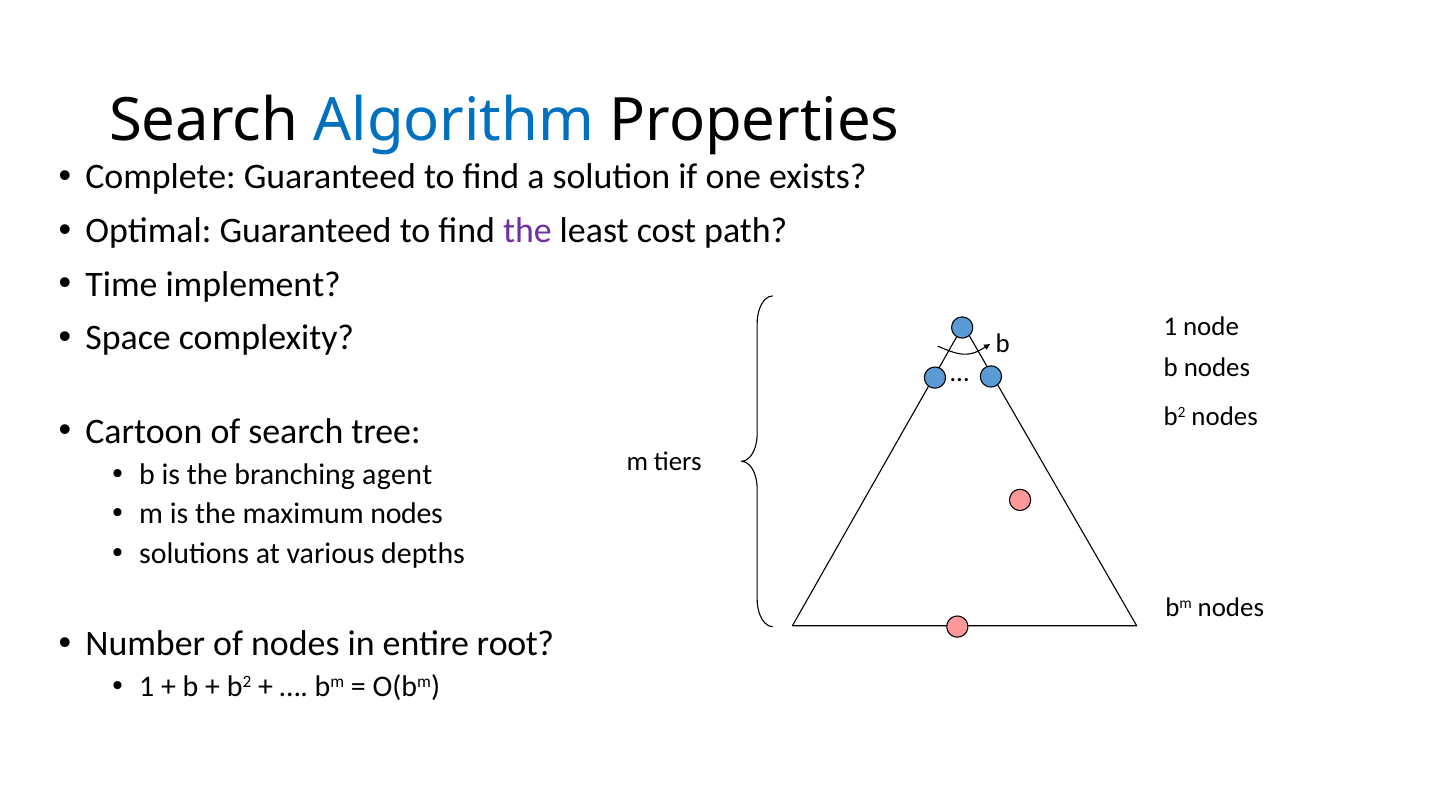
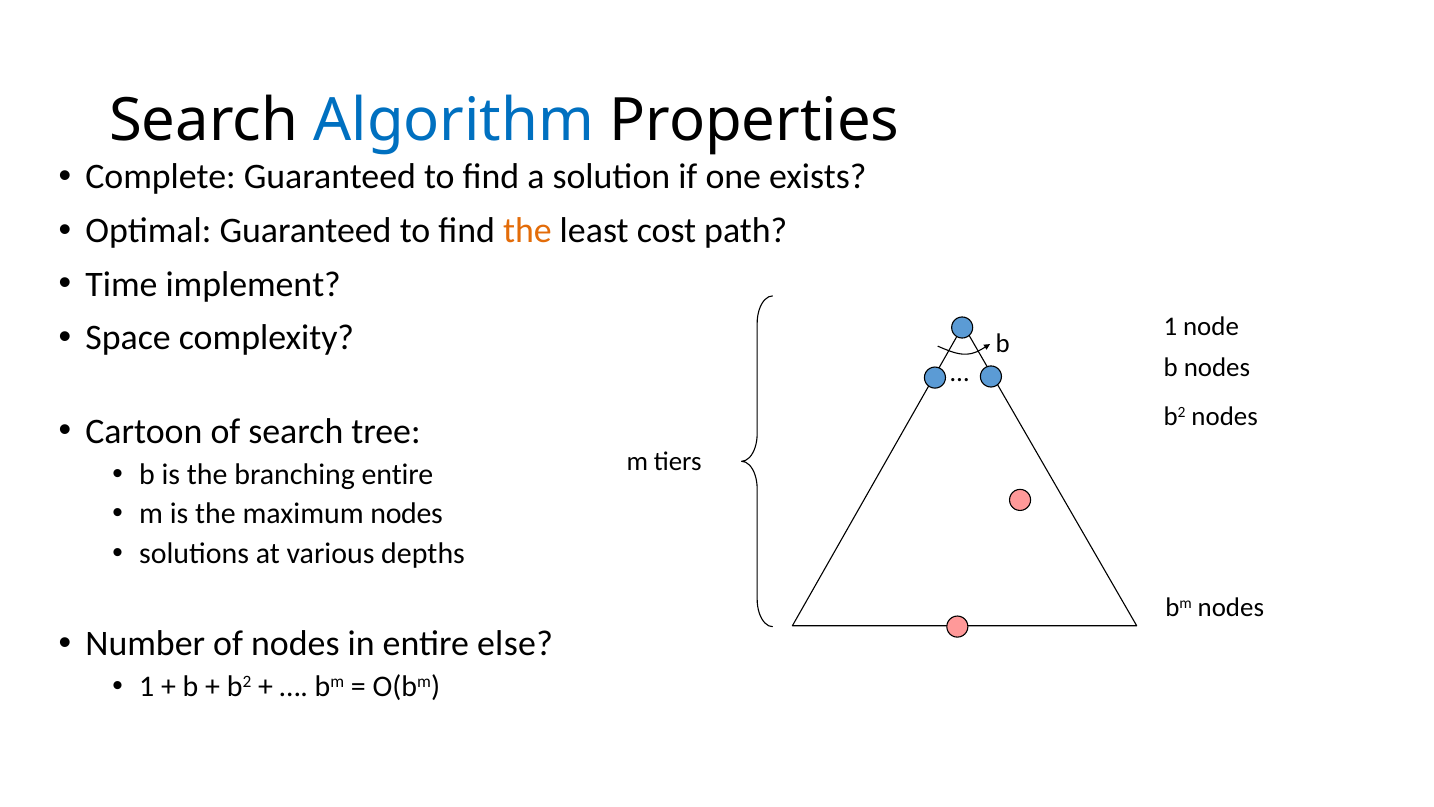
the at (527, 231) colour: purple -> orange
branching agent: agent -> entire
root: root -> else
